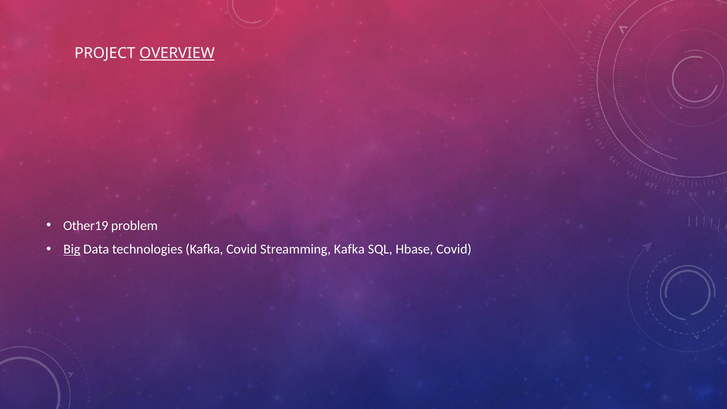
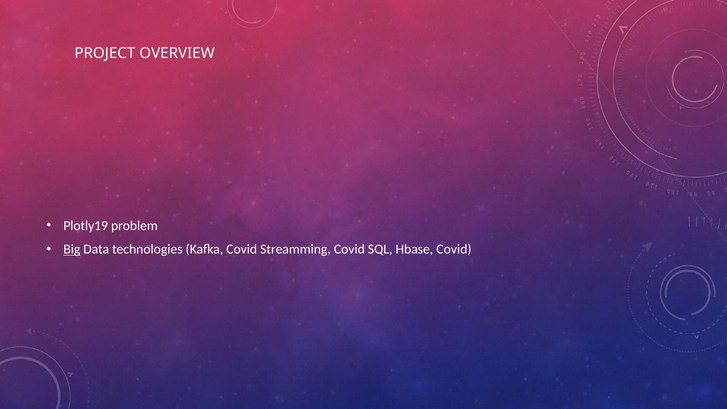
OVERVIEW underline: present -> none
Other19: Other19 -> Plotly19
Streamming Kafka: Kafka -> Covid
